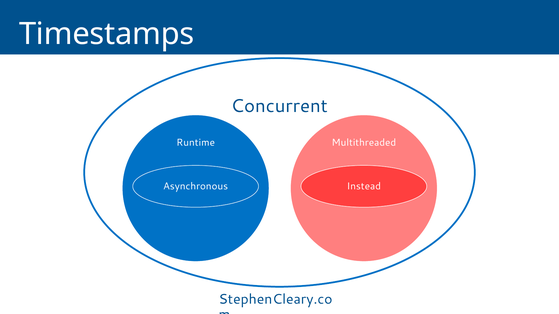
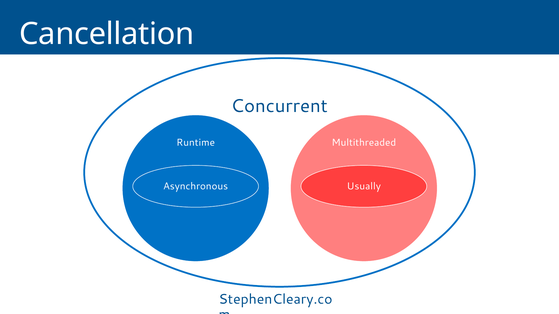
Timestamps: Timestamps -> Cancellation
Instead: Instead -> Usually
